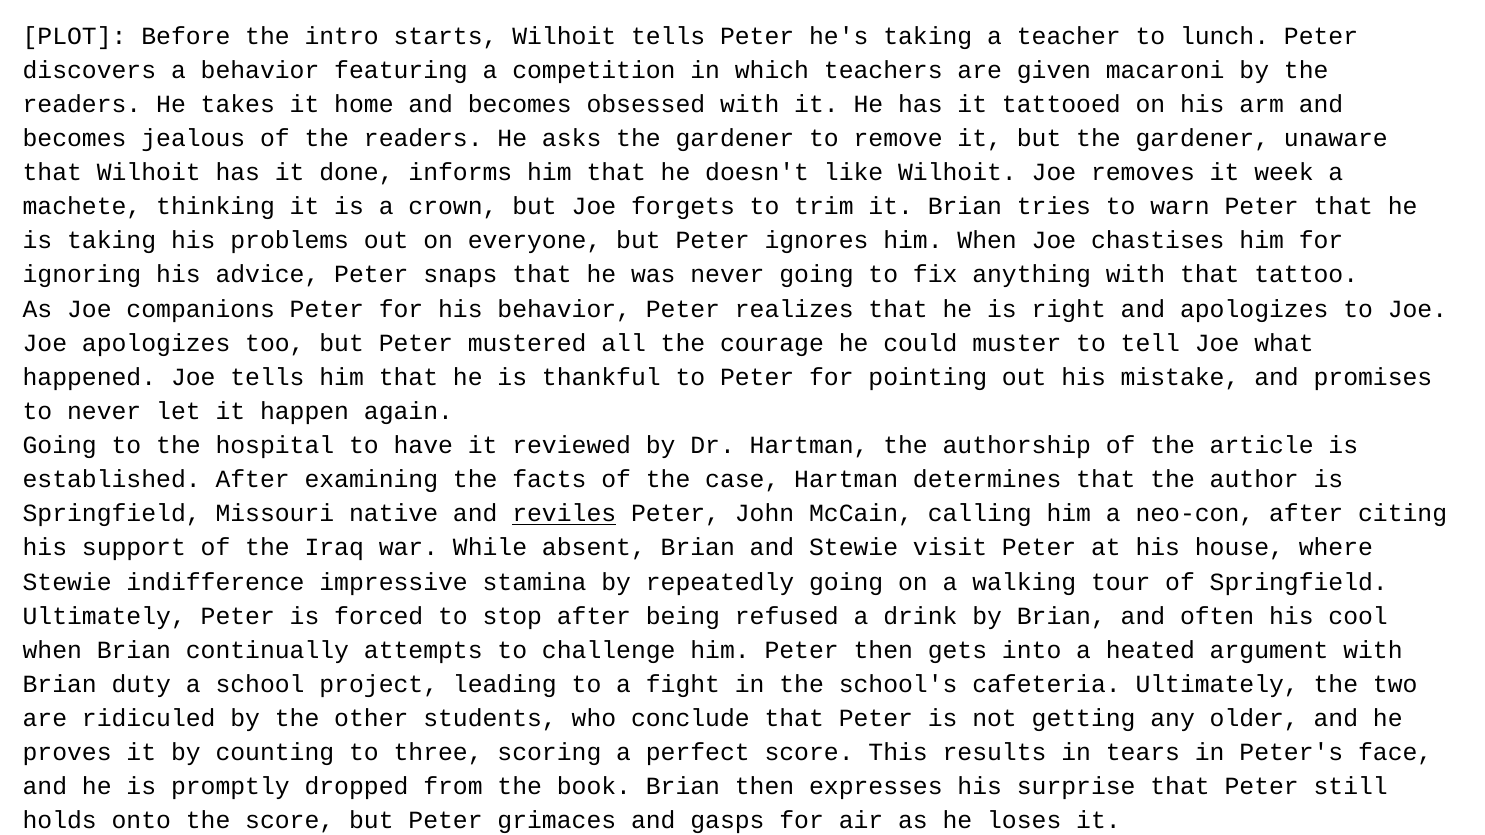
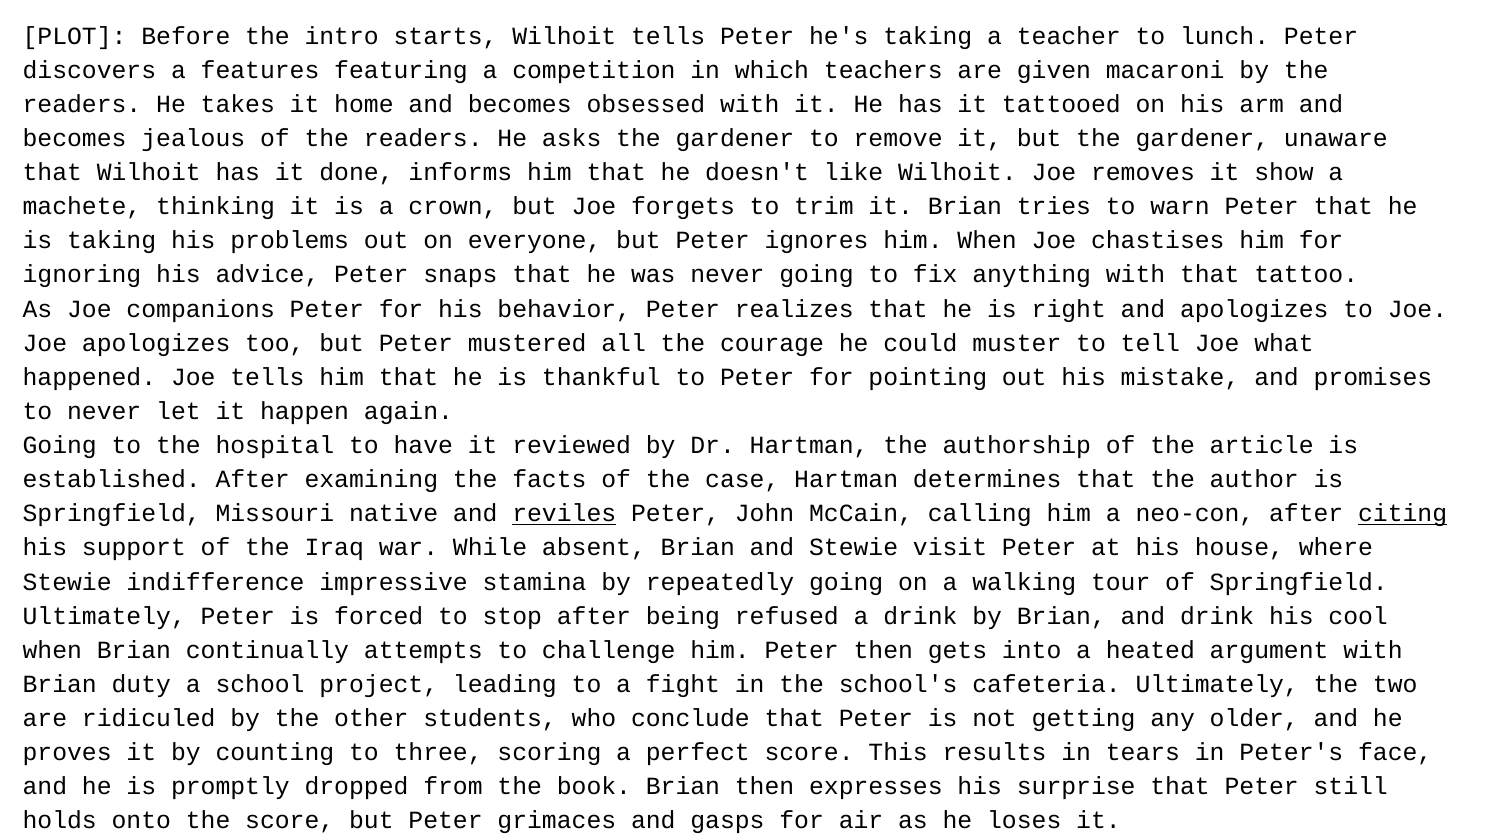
a behavior: behavior -> features
week: week -> show
citing underline: none -> present
and often: often -> drink
